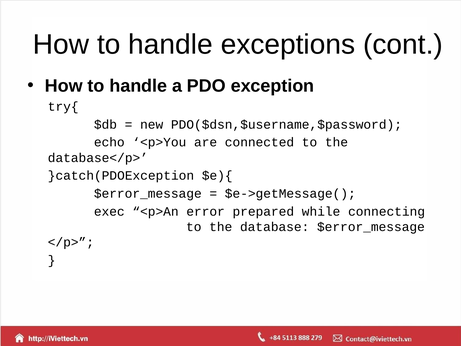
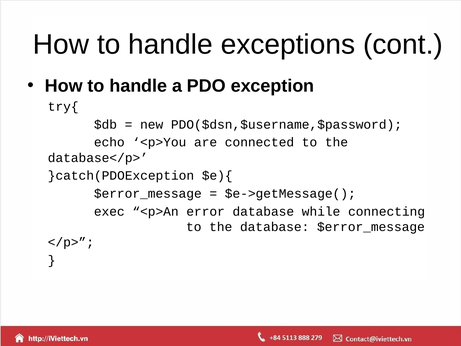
error prepared: prepared -> database
